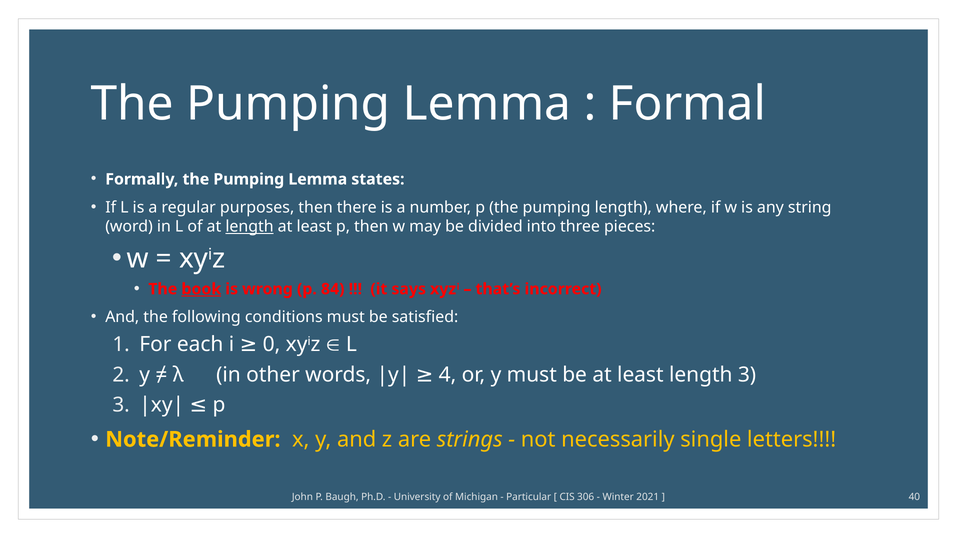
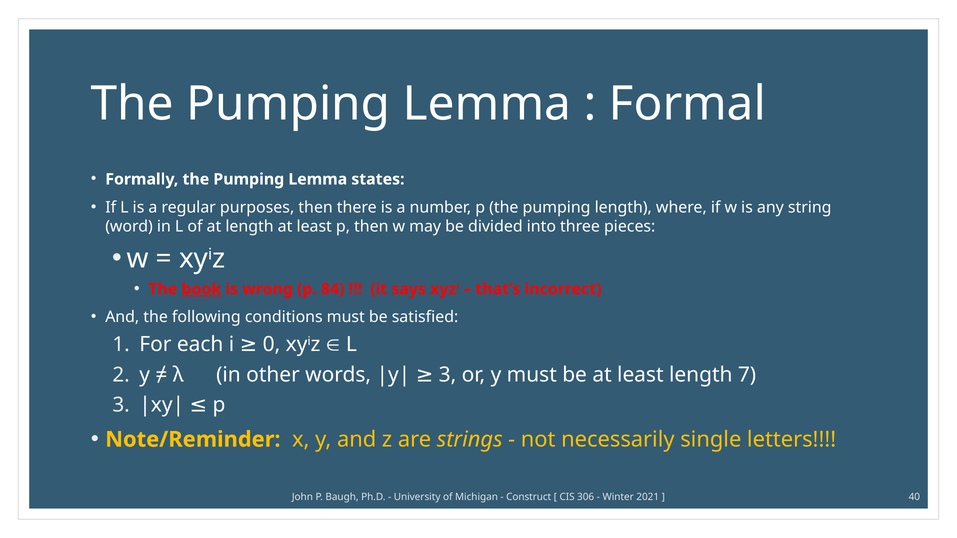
length at (250, 227) underline: present -> none
4 at (447, 375): 4 -> 3
length 3: 3 -> 7
Particular: Particular -> Construct
